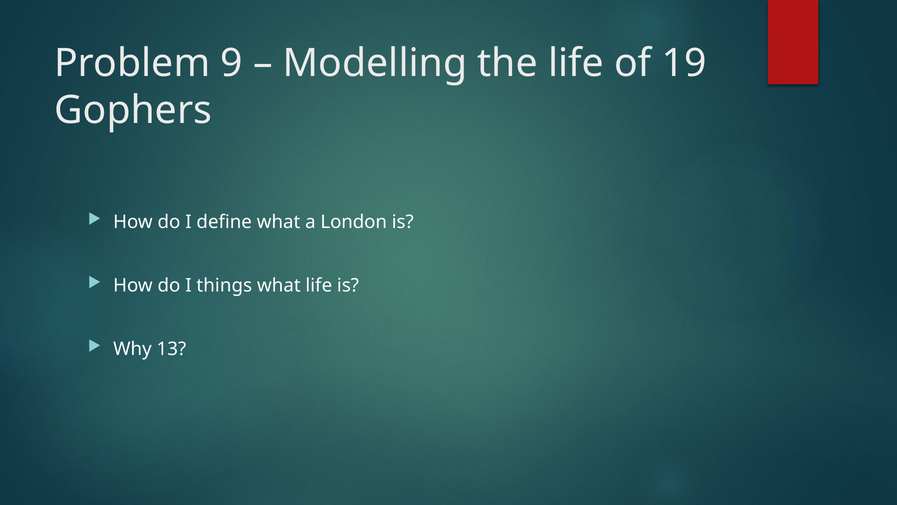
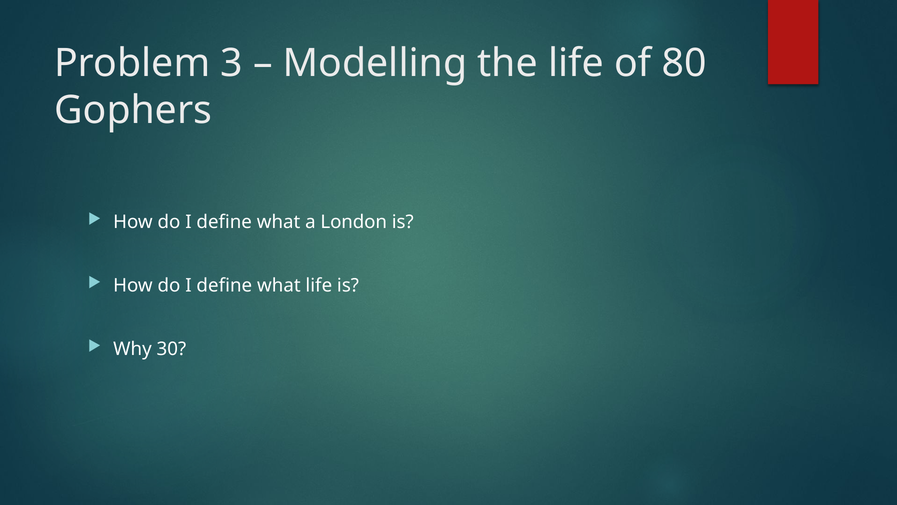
9: 9 -> 3
19: 19 -> 80
things at (224, 285): things -> define
13: 13 -> 30
